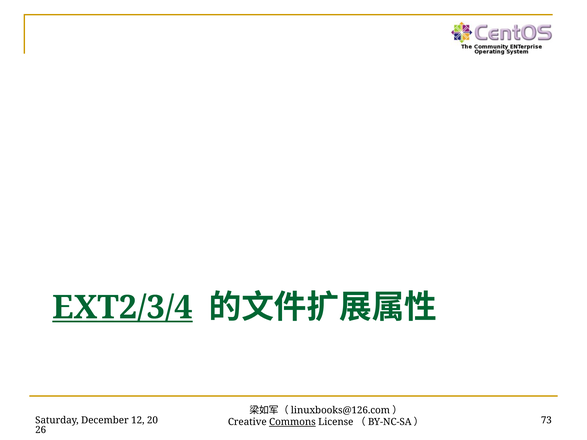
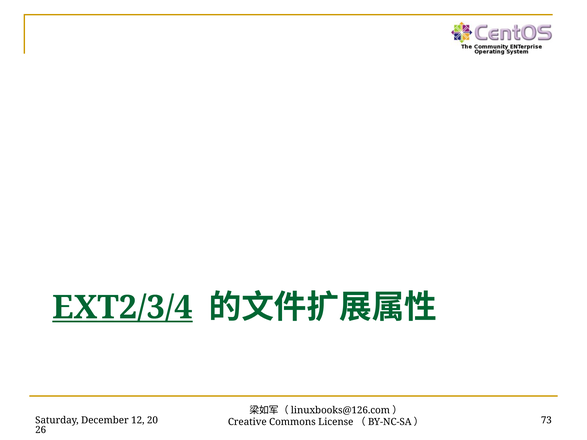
Commons underline: present -> none
